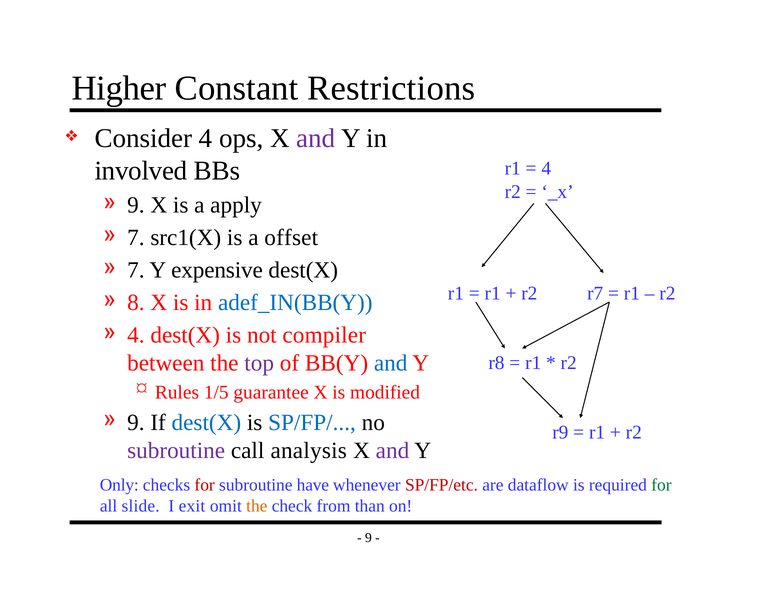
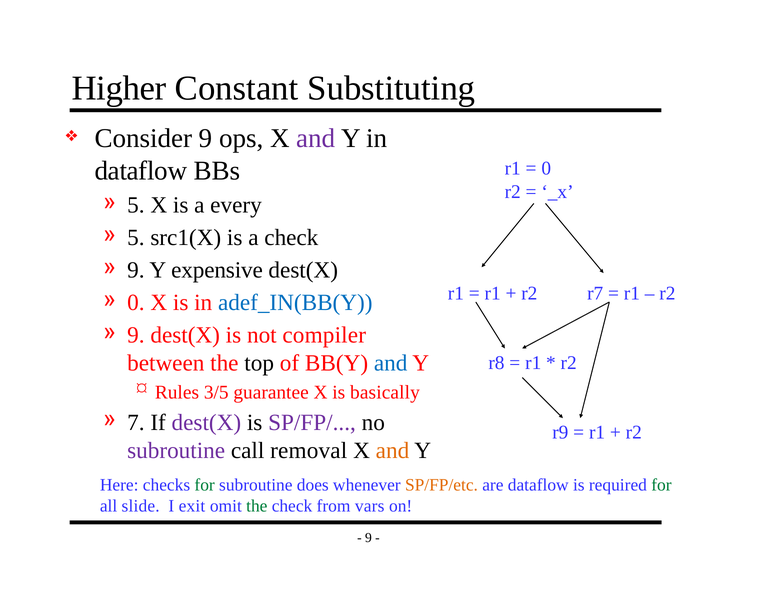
Restrictions: Restrictions -> Substituting
Consider 4: 4 -> 9
involved at (141, 171): involved -> dataflow
4 at (546, 169): 4 -> 0
9 at (136, 205): 9 -> 5
apply: apply -> every
7 at (136, 238): 7 -> 5
a offset: offset -> check
7 at (136, 270): 7 -> 9
8 at (136, 303): 8 -> 0
4 at (136, 335): 4 -> 9
top colour: purple -> black
1/5: 1/5 -> 3/5
modified: modified -> basically
9 at (136, 423): 9 -> 7
dest(X at (206, 423) colour: blue -> purple
SP/FP/ colour: blue -> purple
analysis: analysis -> removal
and at (392, 450) colour: purple -> orange
Only: Only -> Here
for at (205, 485) colour: red -> green
have: have -> does
SP/FP/etc colour: red -> orange
the at (257, 506) colour: orange -> green
than: than -> vars
